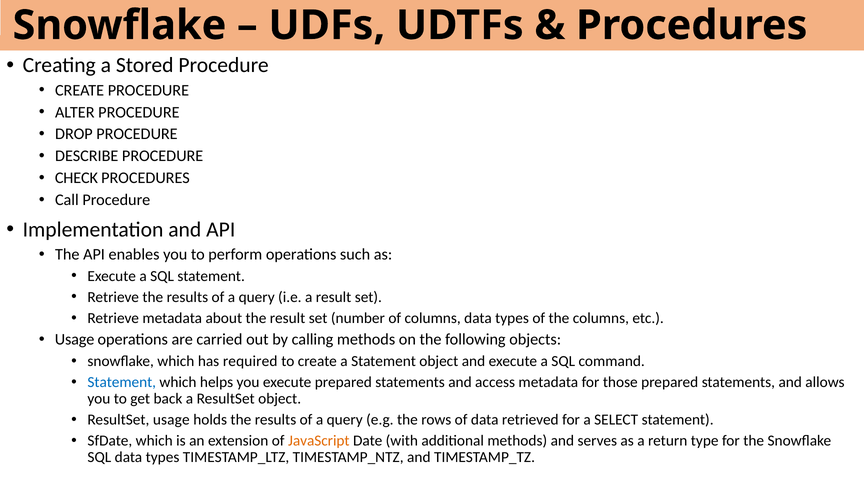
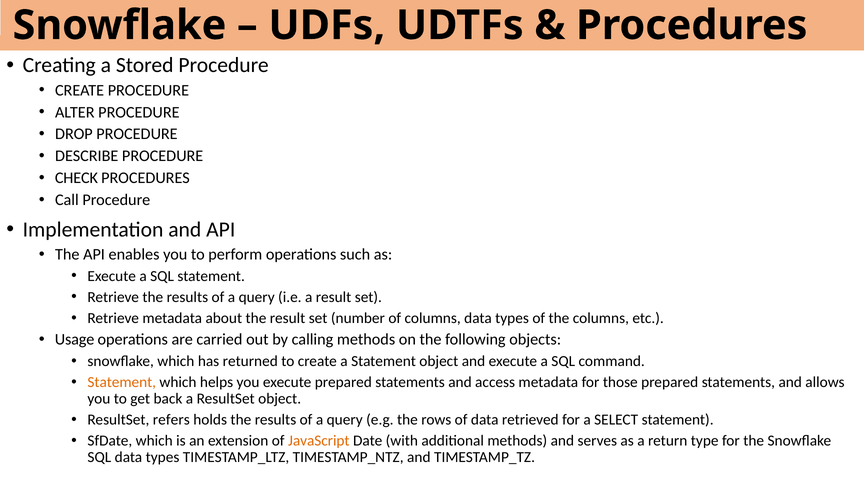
required: required -> returned
Statement at (122, 382) colour: blue -> orange
ResultSet usage: usage -> refers
